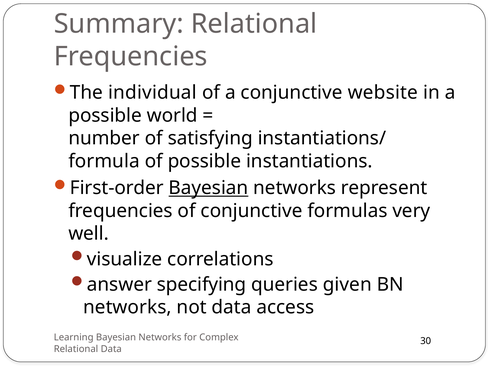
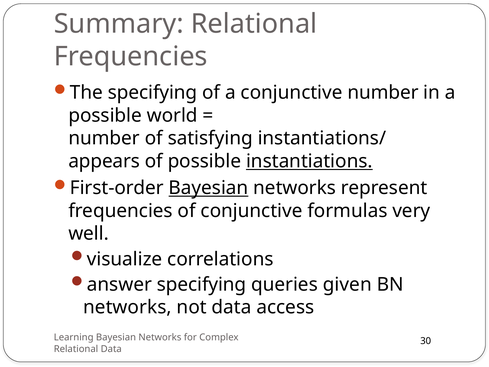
The individual: individual -> specifying
conjunctive website: website -> number
formula: formula -> appears
instantiations underline: none -> present
